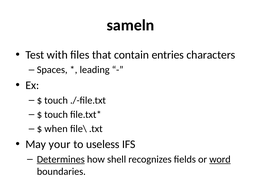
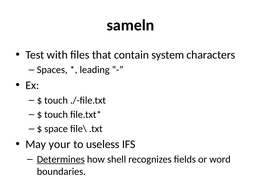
entries: entries -> system
when: when -> space
word underline: present -> none
